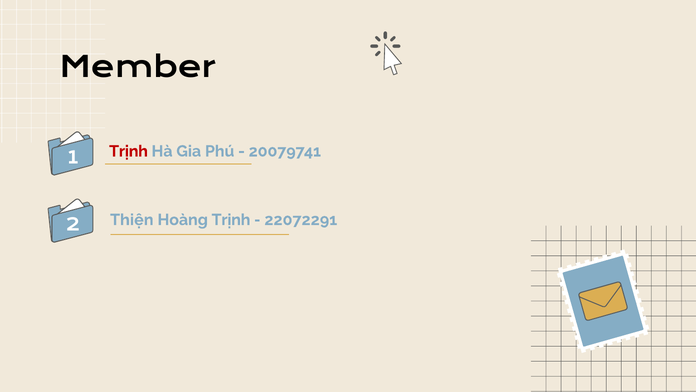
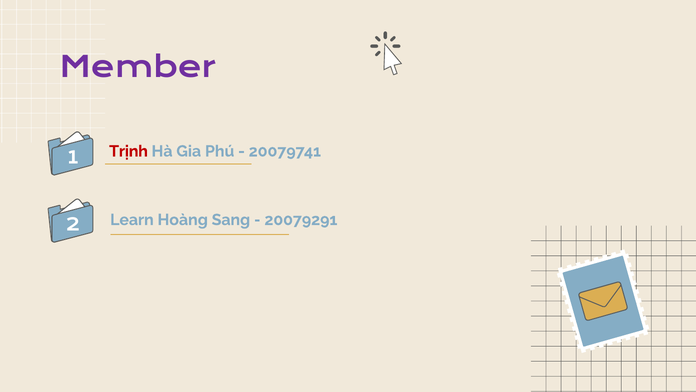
Member colour: black -> purple
Thiện: Thiện -> Learn
Hoàng Trịnh: Trịnh -> Sang
22072291: 22072291 -> 20079291
